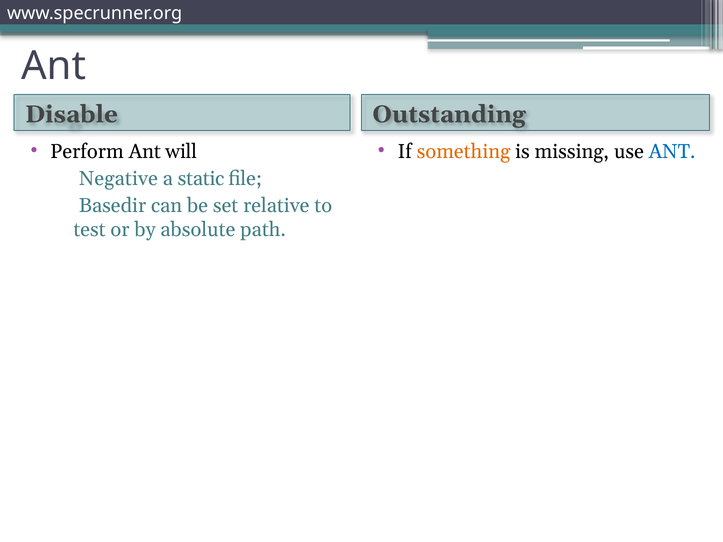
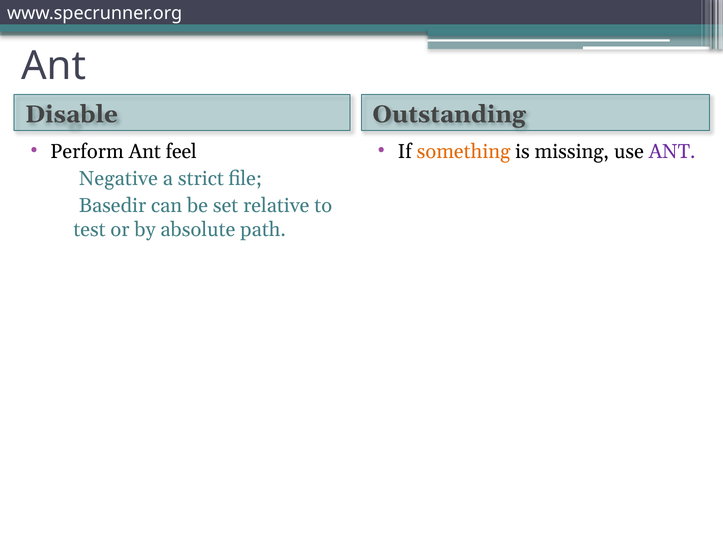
will: will -> feel
ANT at (672, 151) colour: blue -> purple
static: static -> strict
